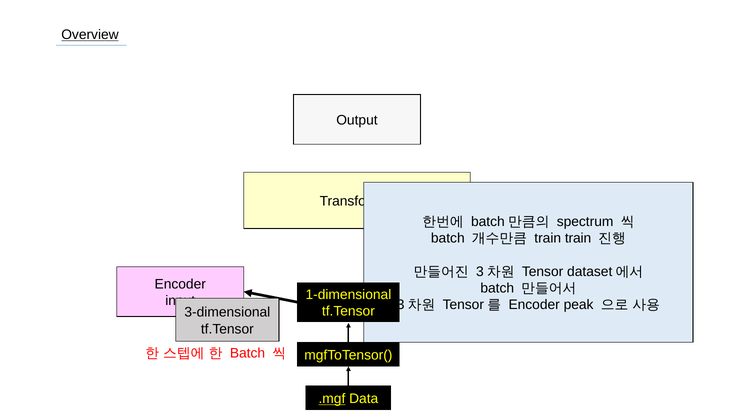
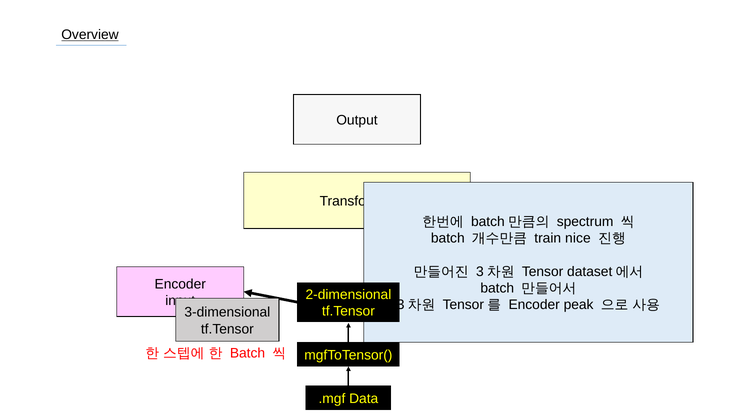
train train: train -> nice
1-dimensional: 1-dimensional -> 2-dimensional
.mgf underline: present -> none
